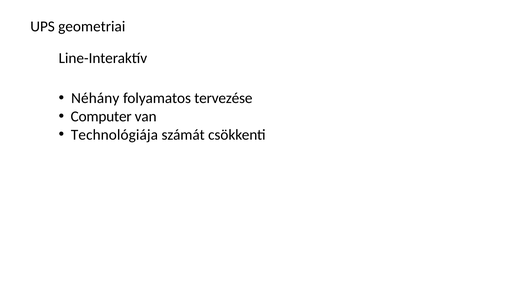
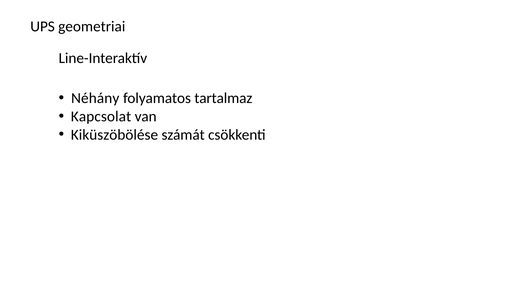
tervezése: tervezése -> tartalmaz
Computer: Computer -> Kapcsolat
Technológiája: Technológiája -> Kiküszöbölése
